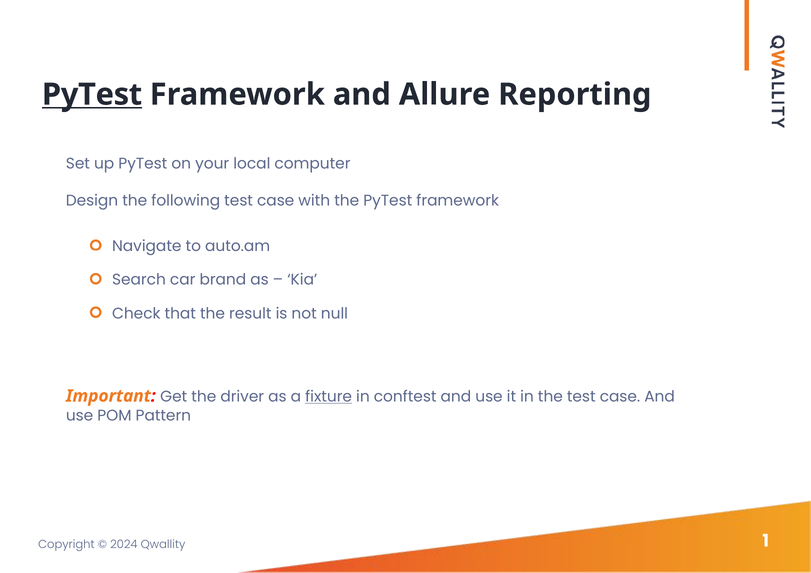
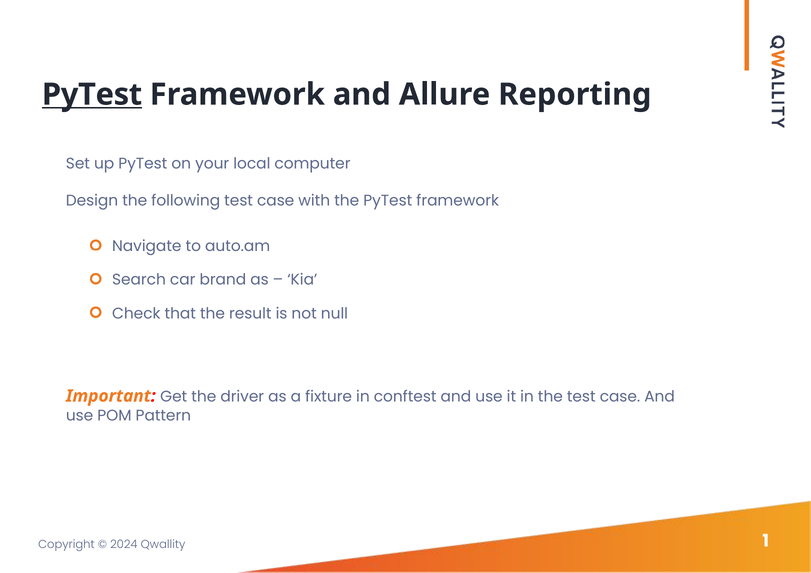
fixture underline: present -> none
